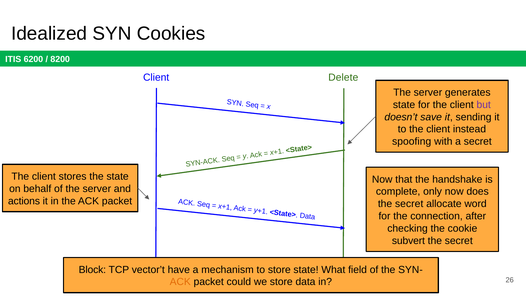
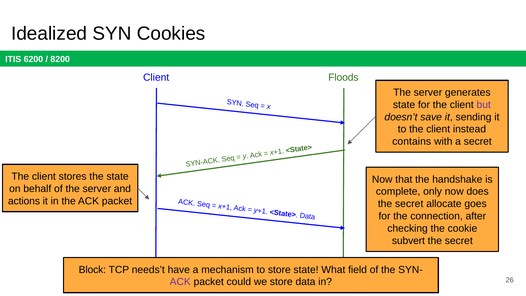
Delete: Delete -> Floods
spoofing: spoofing -> contains
word: word -> goes
vector’t: vector’t -> needs’t
ACK at (180, 282) colour: orange -> purple
